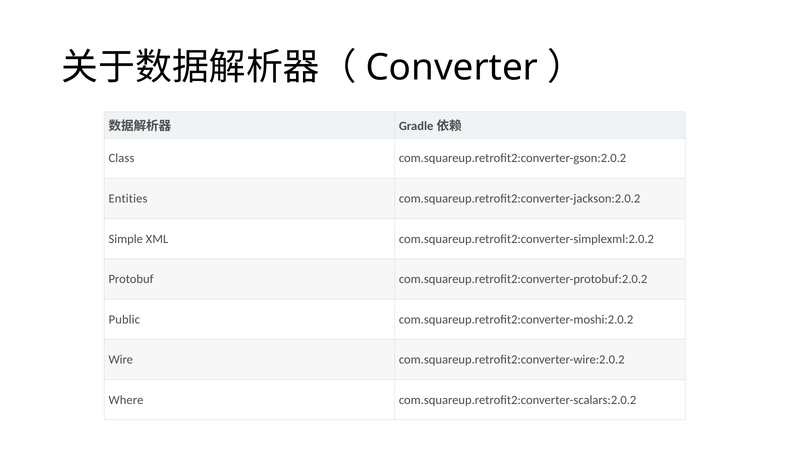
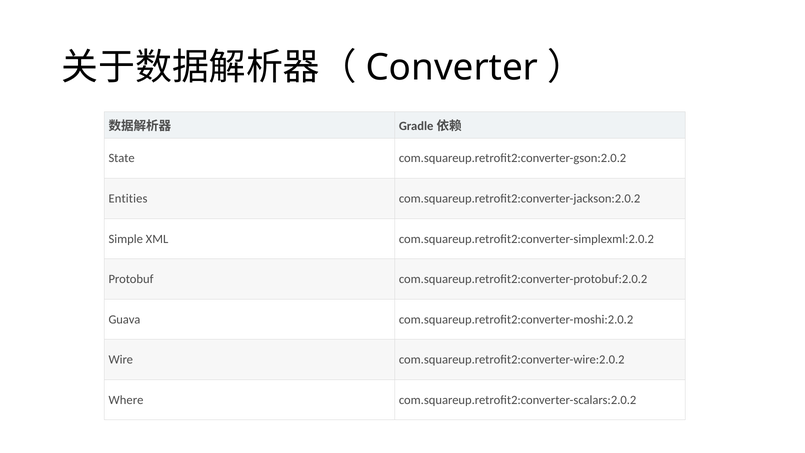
Class: Class -> State
Public: Public -> Guava
